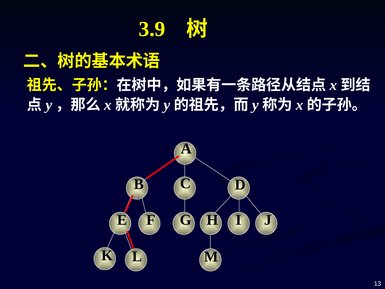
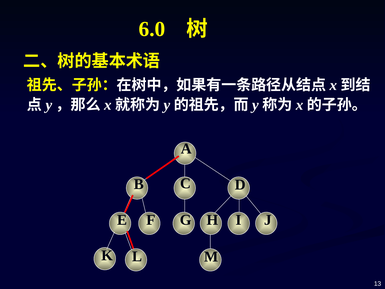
3.9: 3.9 -> 6.0
